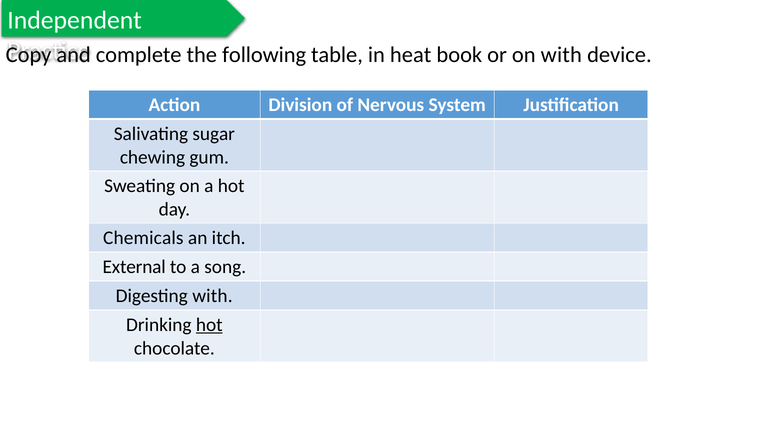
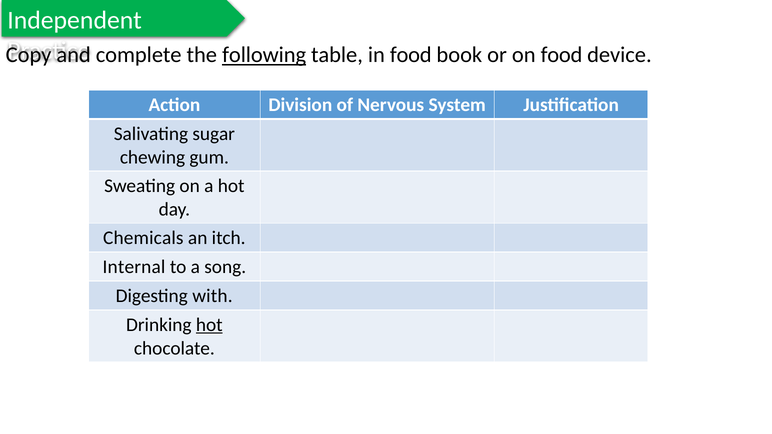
following underline: none -> present
in heat: heat -> food
on with: with -> food
External: External -> Internal
